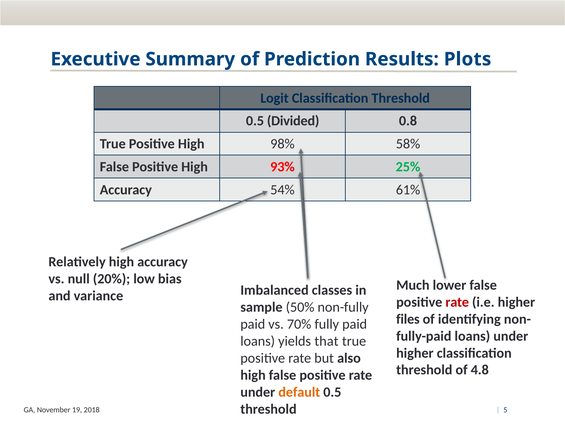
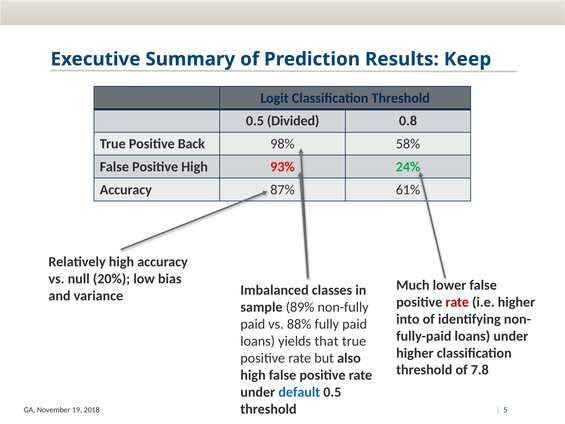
Plots: Plots -> Keep
True Positive High: High -> Back
25%: 25% -> 24%
54%: 54% -> 87%
50%: 50% -> 89%
files: files -> into
70%: 70% -> 88%
4.8: 4.8 -> 7.8
default colour: orange -> blue
